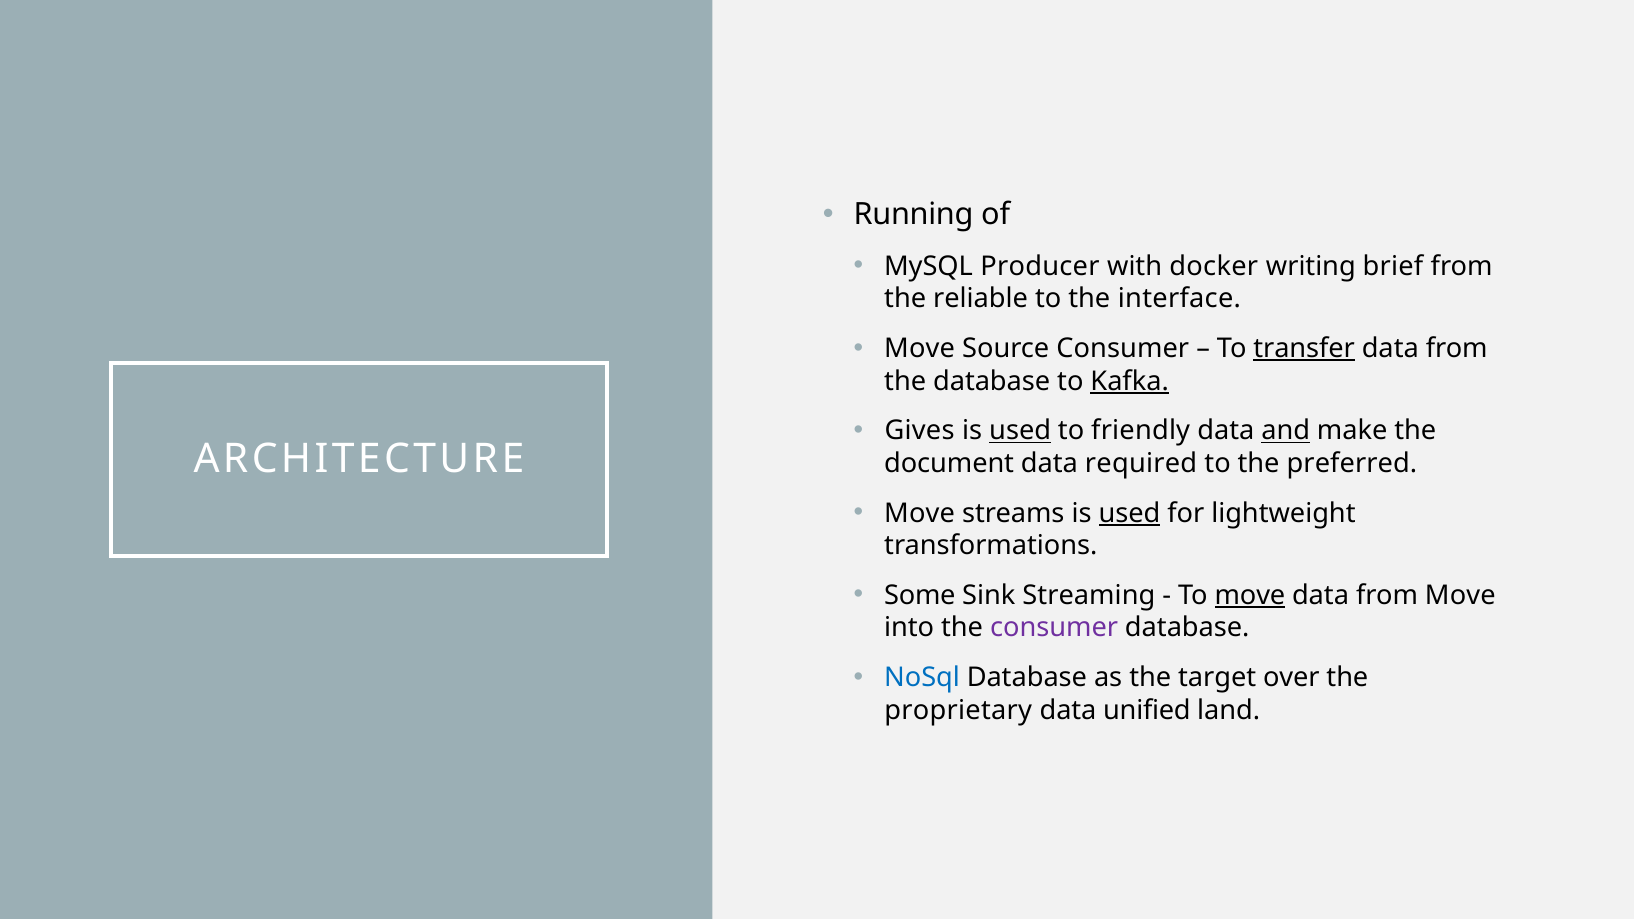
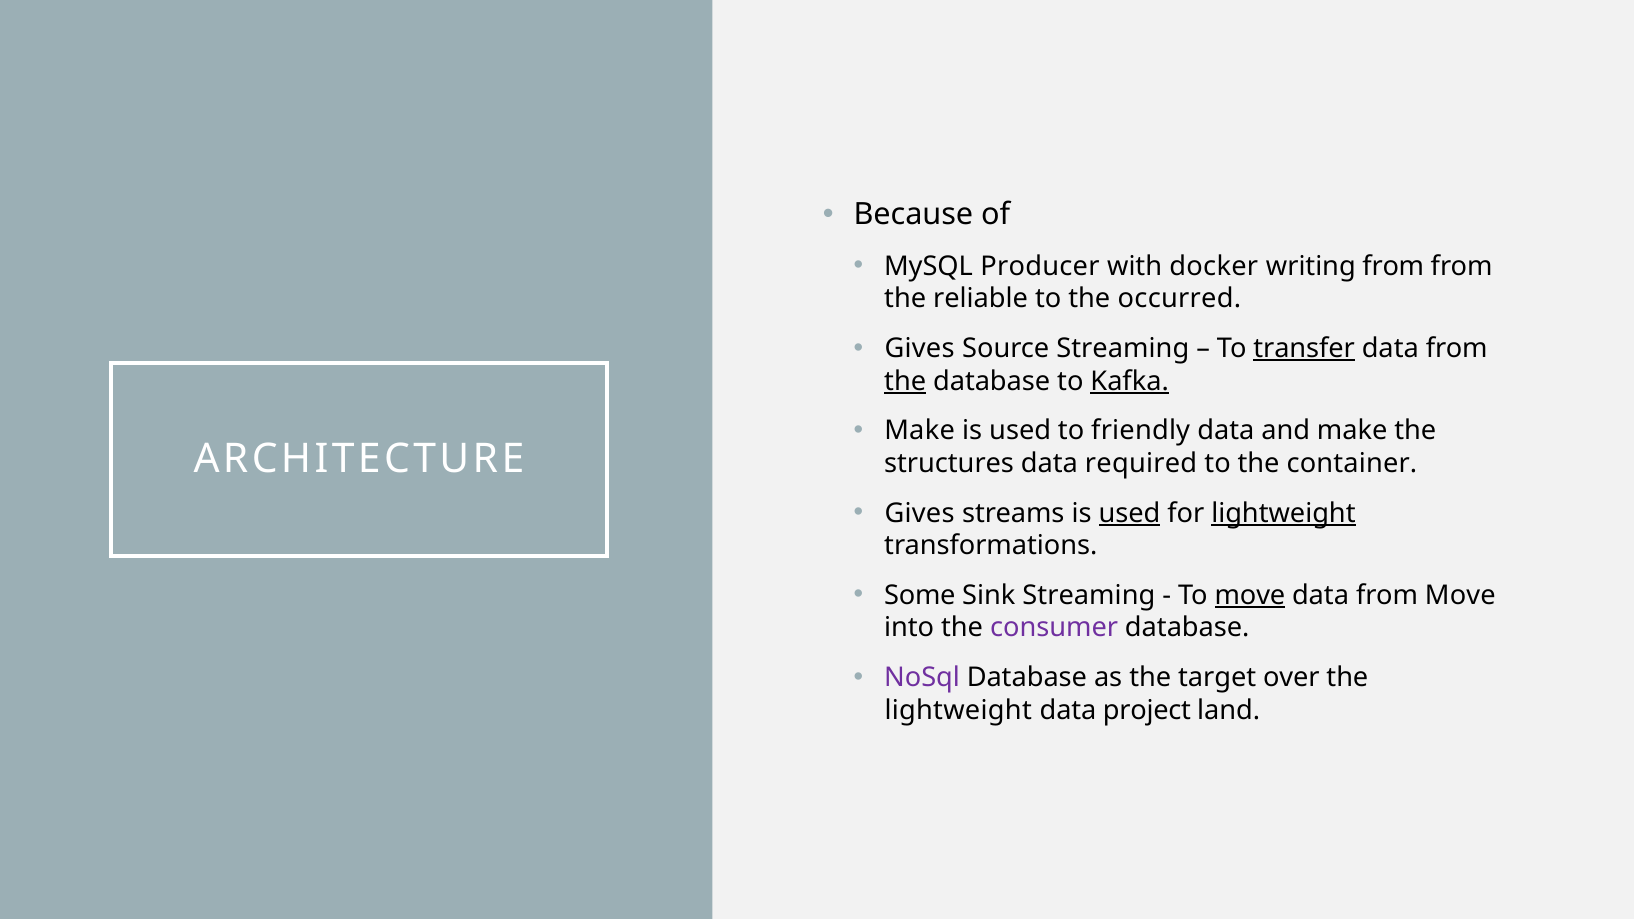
Running: Running -> Because
writing brief: brief -> from
interface: interface -> occurred
Move at (920, 349): Move -> Gives
Source Consumer: Consumer -> Streaming
the at (905, 381) underline: none -> present
Gives at (920, 431): Gives -> Make
used at (1020, 431) underline: present -> none
and underline: present -> none
document: document -> structures
preferred: preferred -> container
Move at (920, 513): Move -> Gives
lightweight at (1283, 513) underline: none -> present
NoSql colour: blue -> purple
proprietary at (958, 710): proprietary -> lightweight
unified: unified -> project
